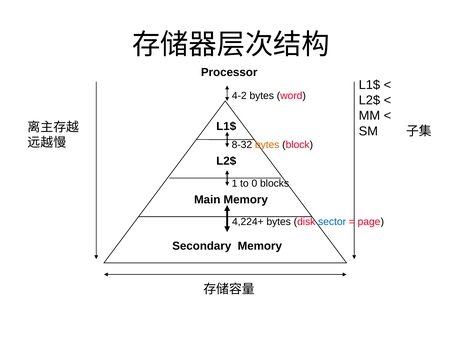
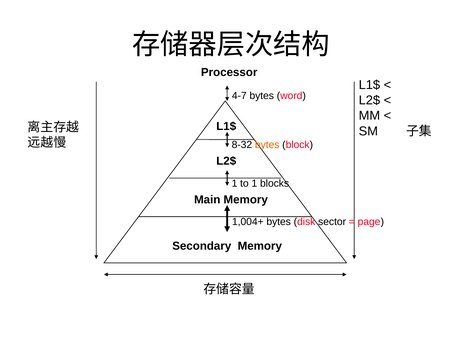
4-2: 4-2 -> 4-7
to 0: 0 -> 1
4,224+: 4,224+ -> 1,004+
sector colour: blue -> black
